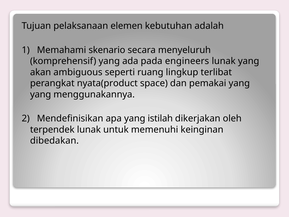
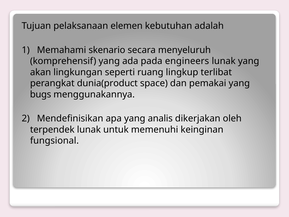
ambiguous: ambiguous -> lingkungan
nyata(product: nyata(product -> dunia(product
yang at (41, 94): yang -> bugs
istilah: istilah -> analis
dibedakan: dibedakan -> fungsional
